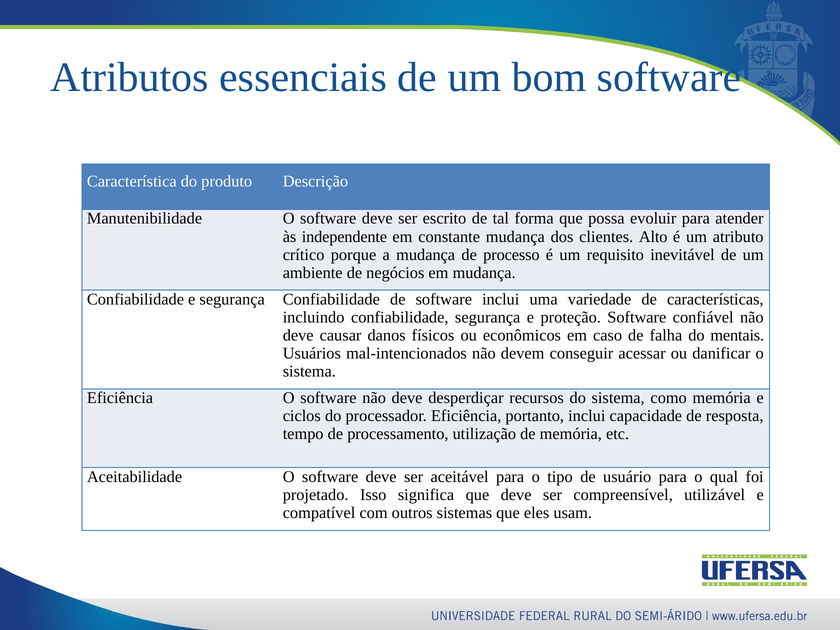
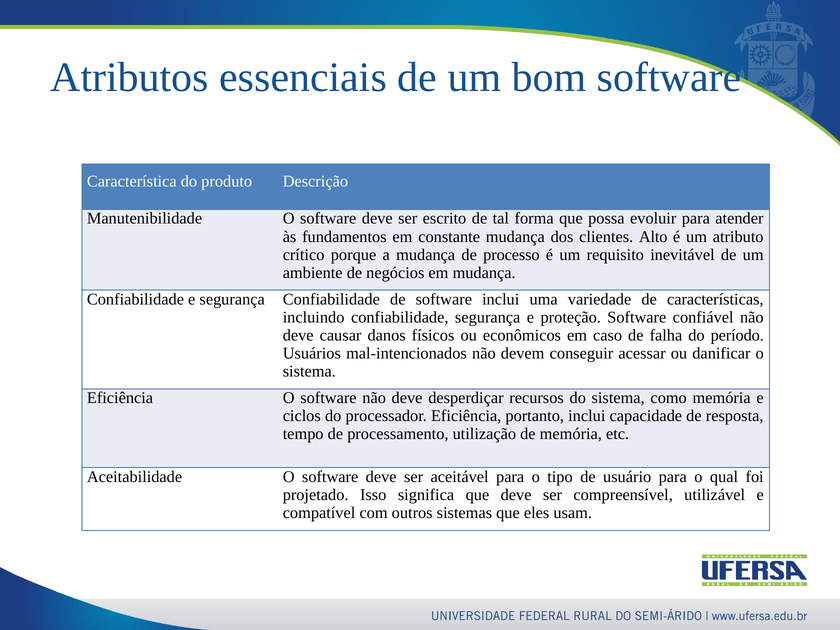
independente: independente -> fundamentos
mentais: mentais -> período
